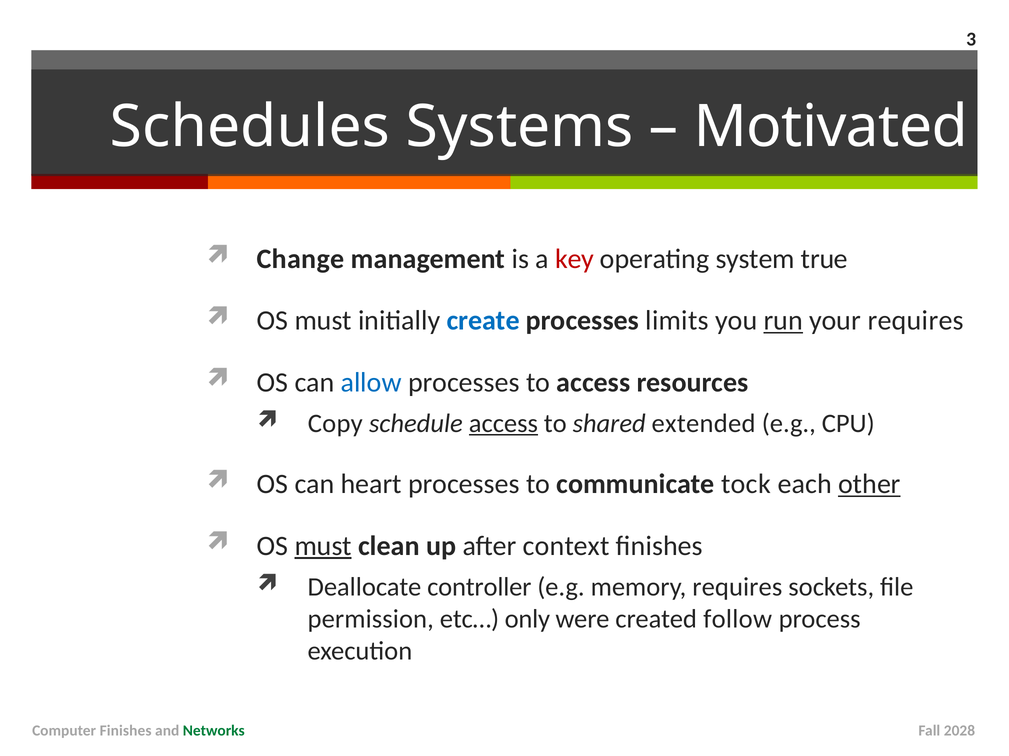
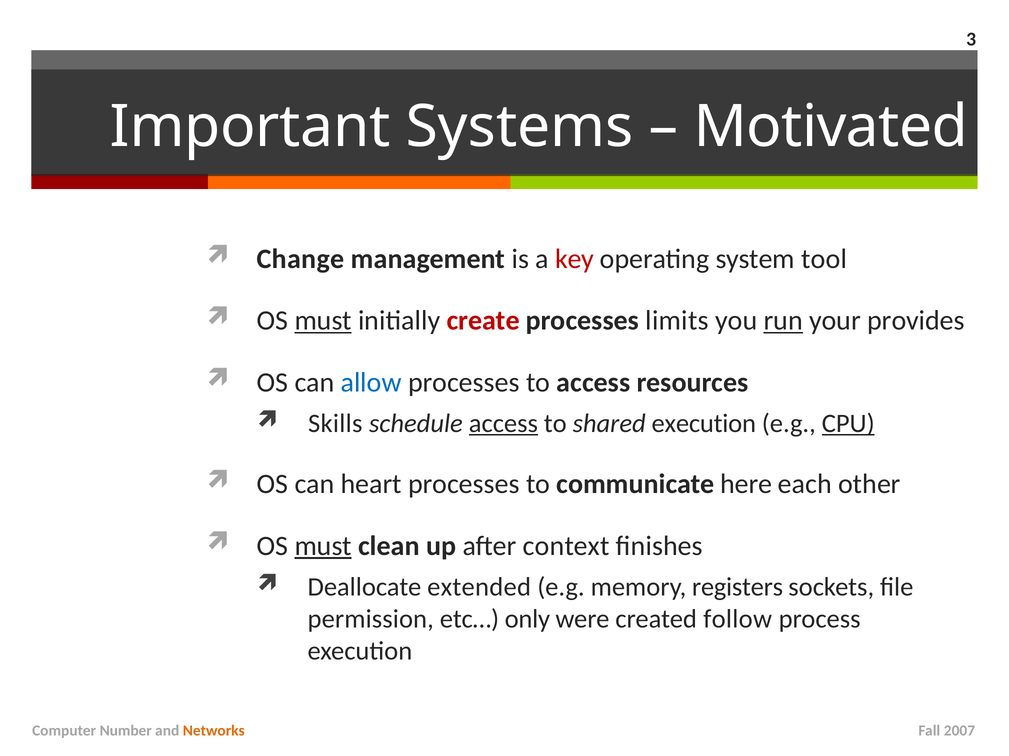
Schedules: Schedules -> Important
true: true -> tool
must at (323, 321) underline: none -> present
create colour: blue -> red
your requires: requires -> provides
Copy: Copy -> Skills
shared extended: extended -> execution
CPU underline: none -> present
tock: tock -> here
other underline: present -> none
controller: controller -> extended
memory requires: requires -> registers
Computer Finishes: Finishes -> Number
Networks colour: green -> orange
2028: 2028 -> 2007
